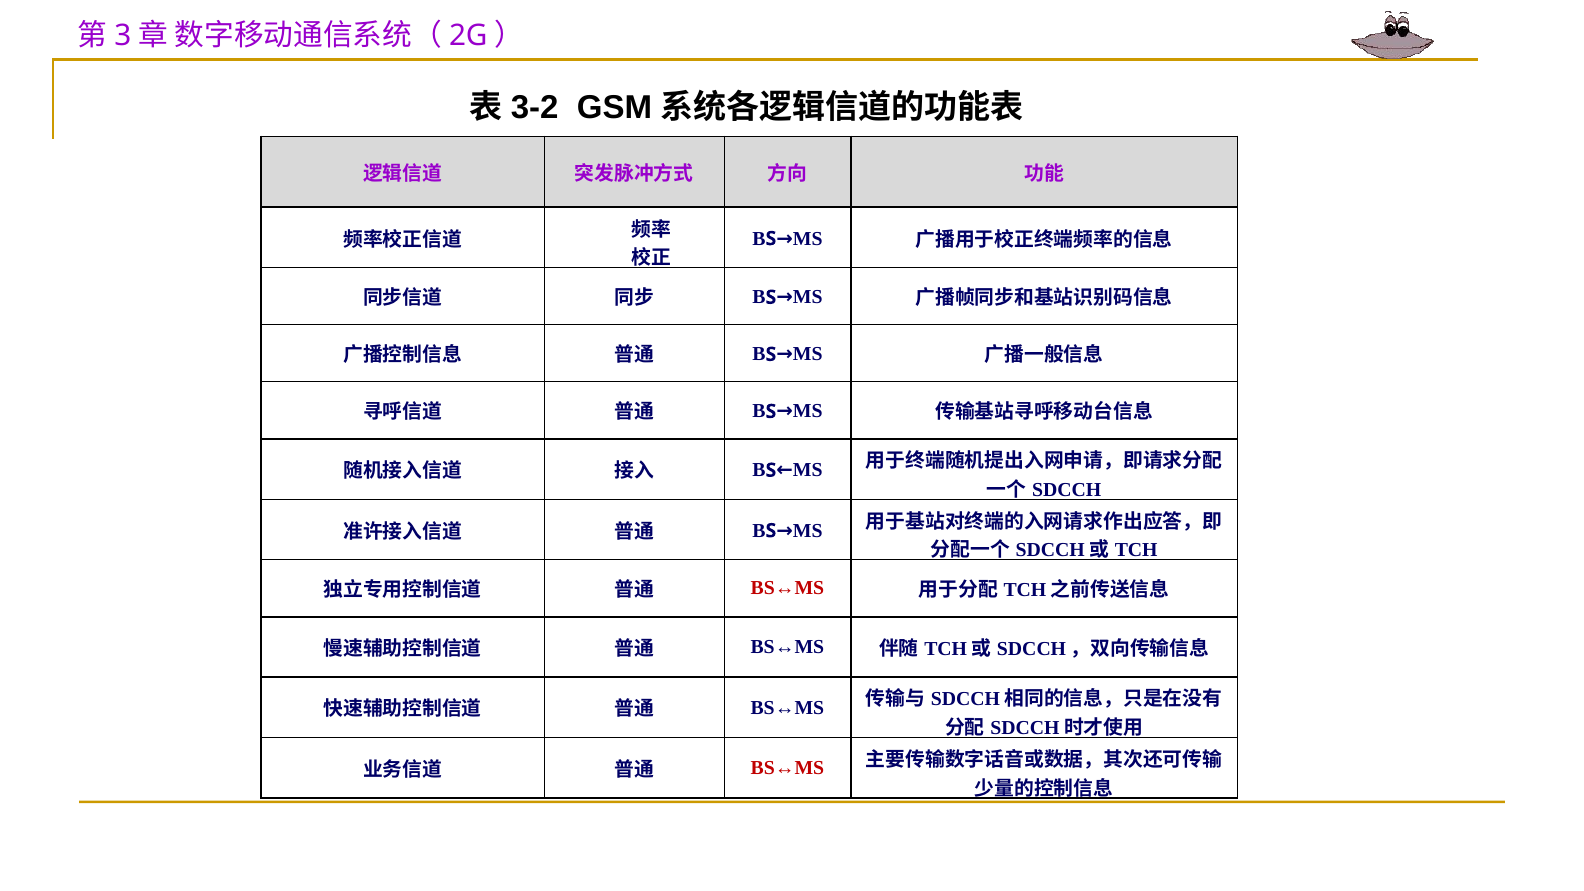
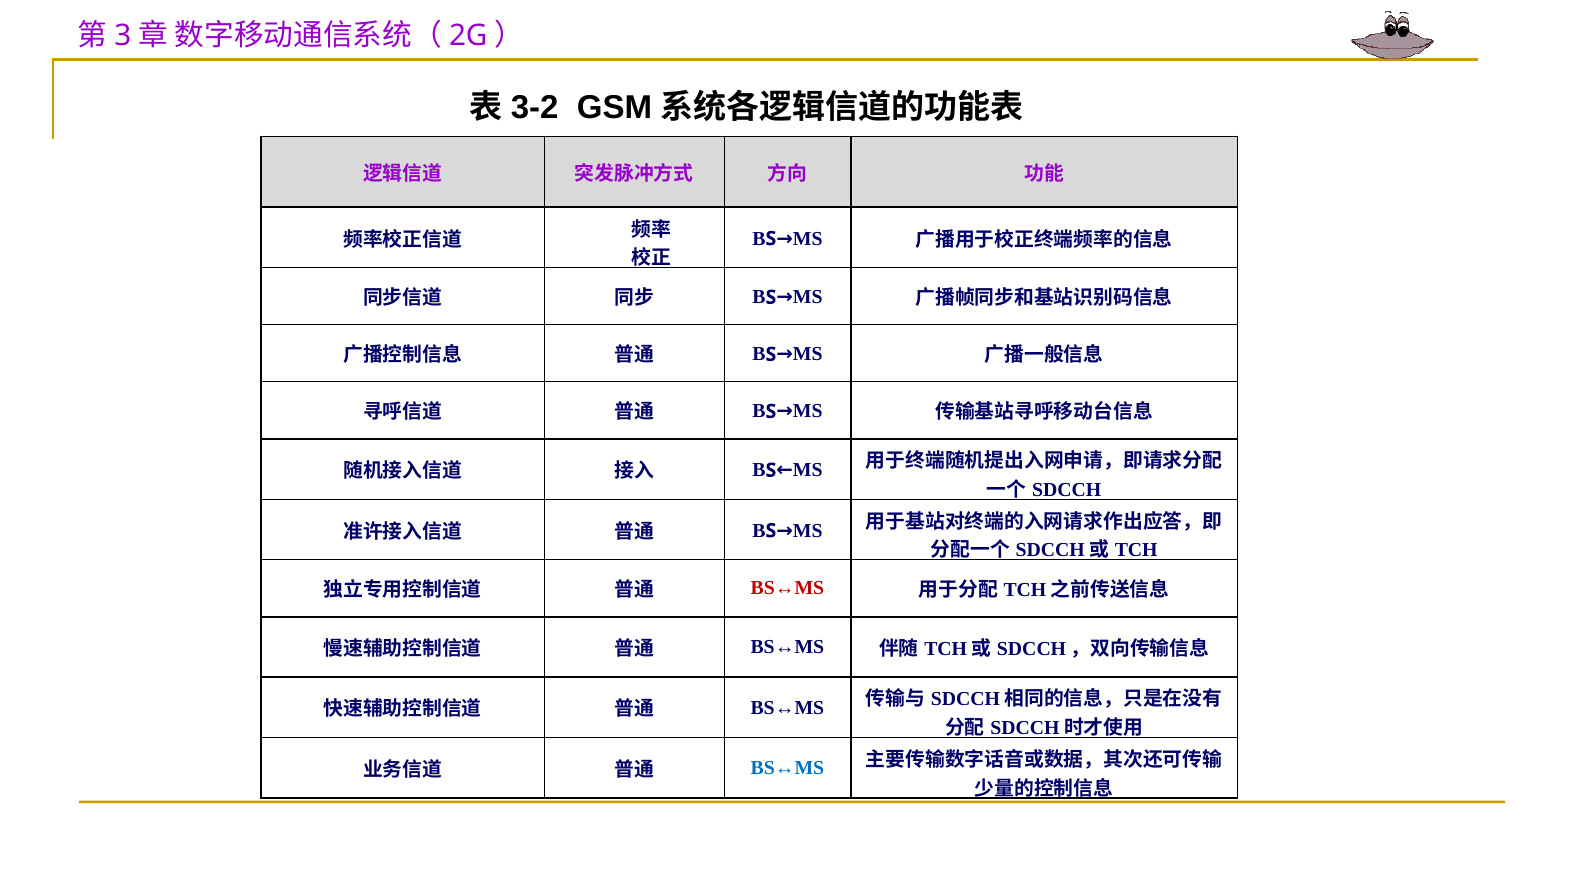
BS↔MS at (787, 768) colour: red -> blue
